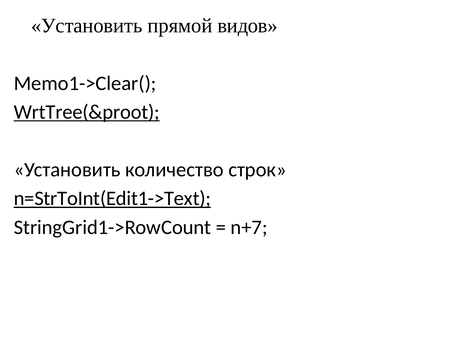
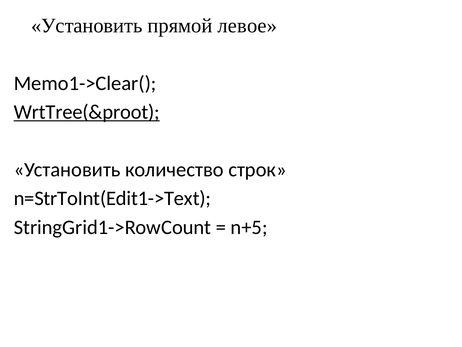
видов: видов -> левое
n=StrToInt(Edit1->Text underline: present -> none
n+7: n+7 -> n+5
